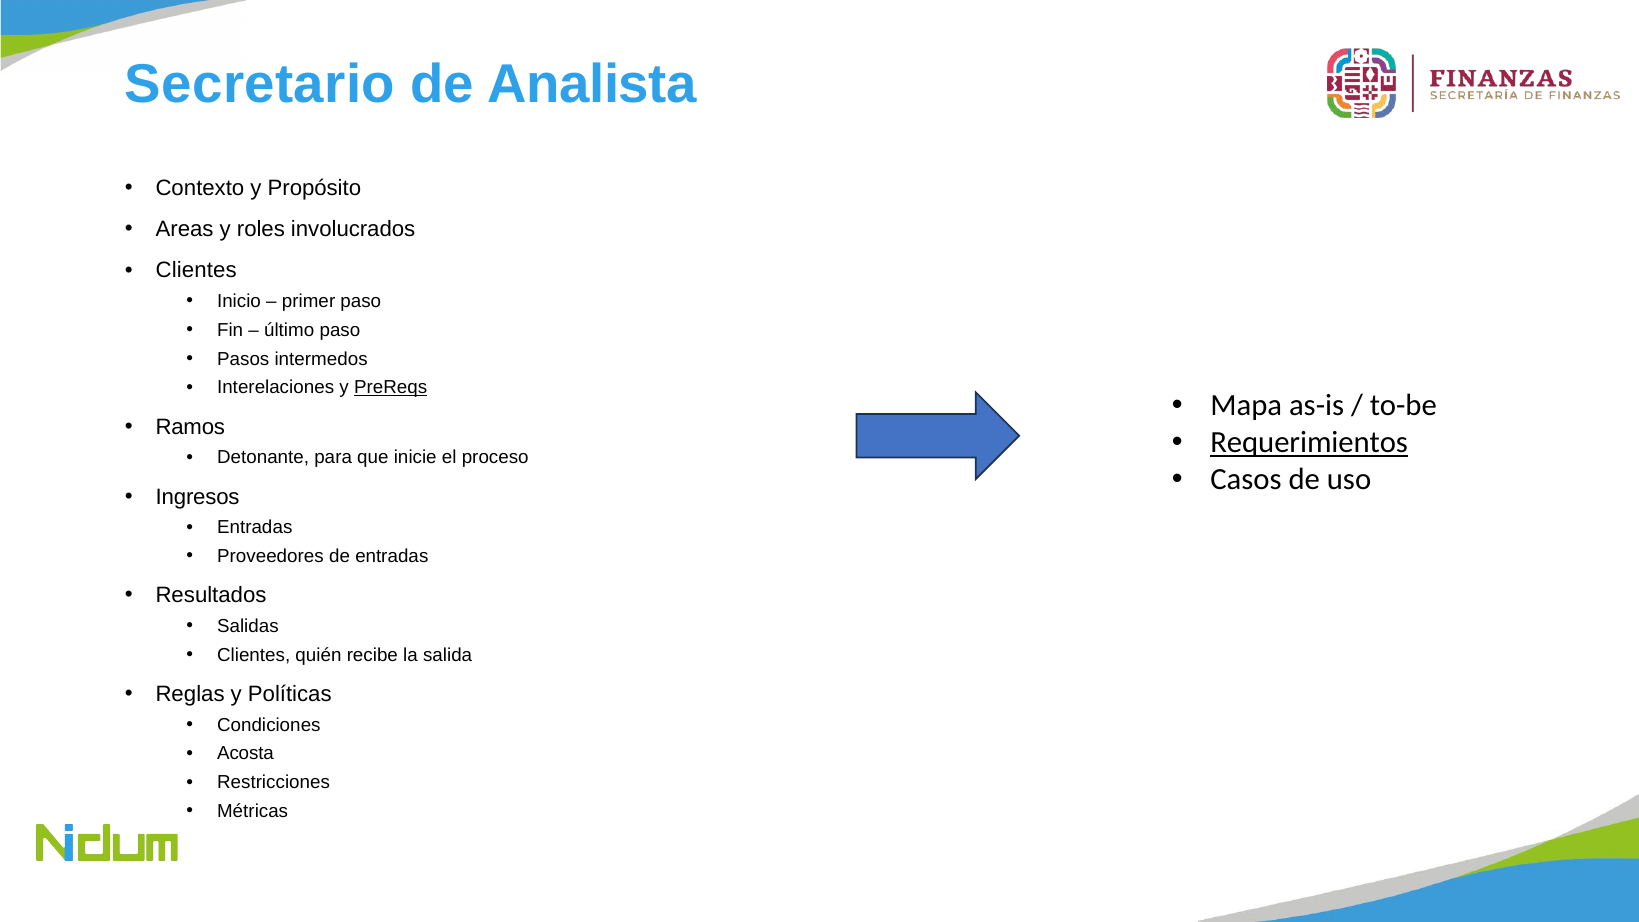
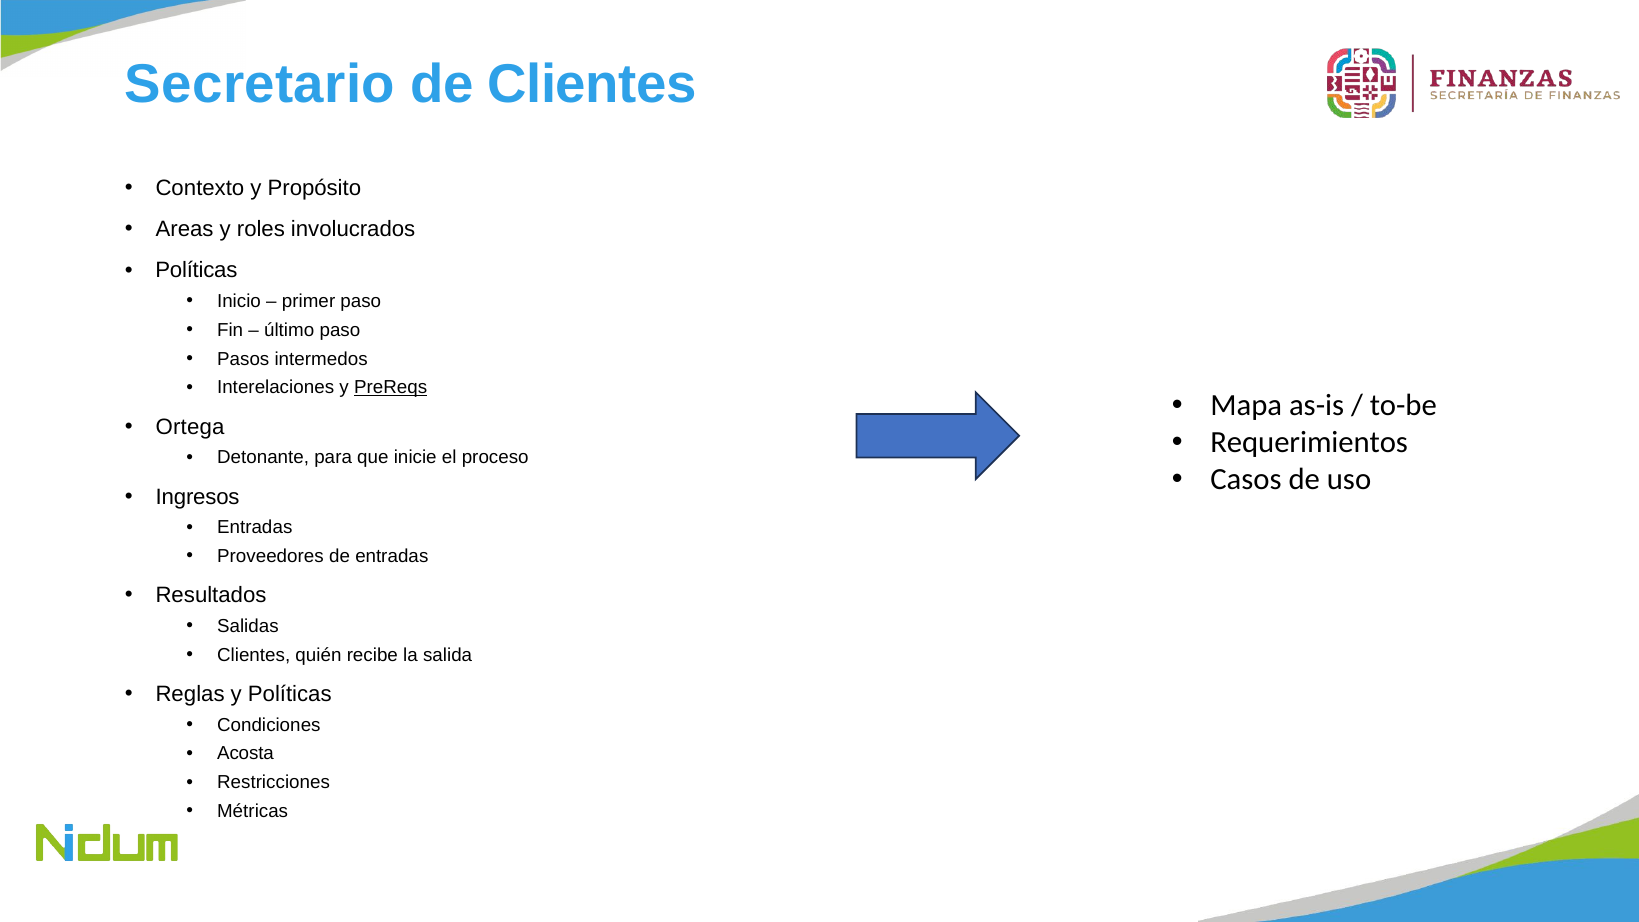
de Analista: Analista -> Clientes
Clientes at (196, 271): Clientes -> Políticas
Ramos: Ramos -> Ortega
Requerimientos underline: present -> none
